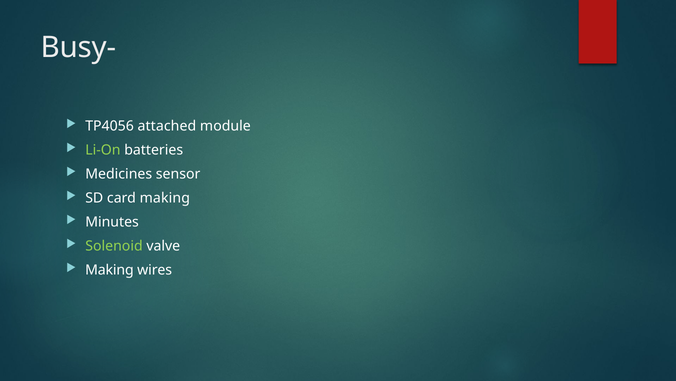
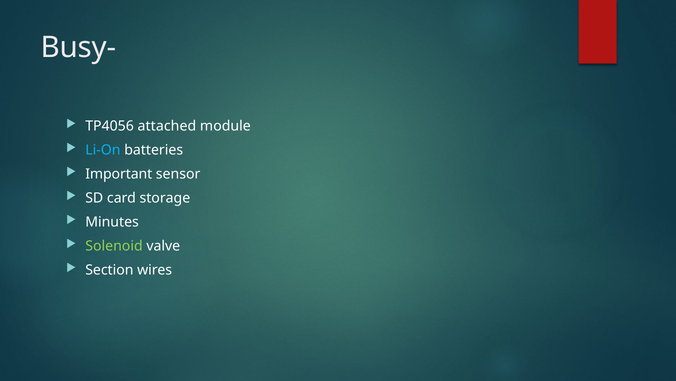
Li-On colour: light green -> light blue
Medicines: Medicines -> Important
card making: making -> storage
Making at (109, 270): Making -> Section
